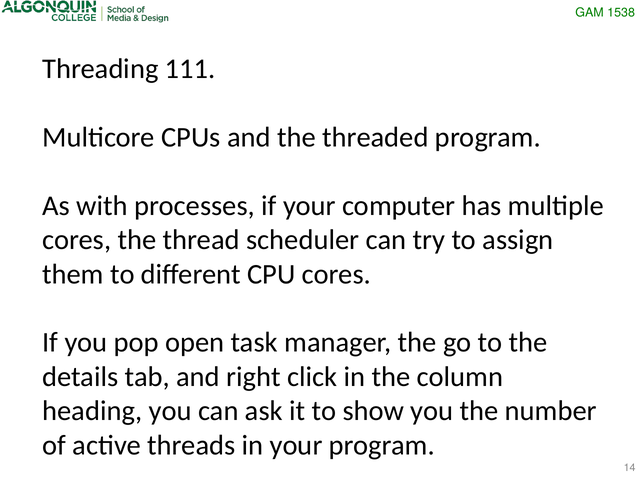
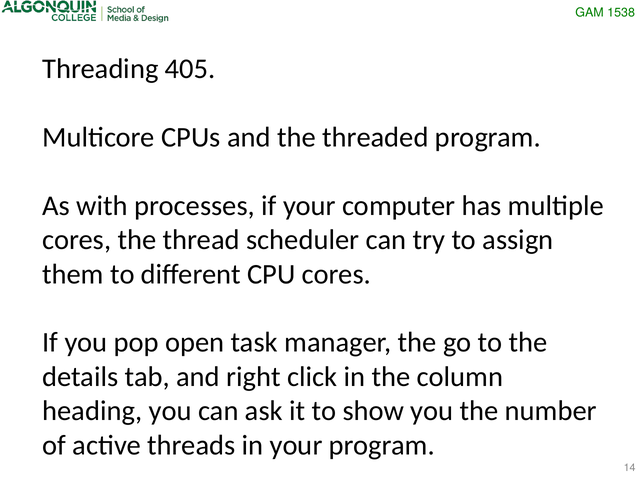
111: 111 -> 405
